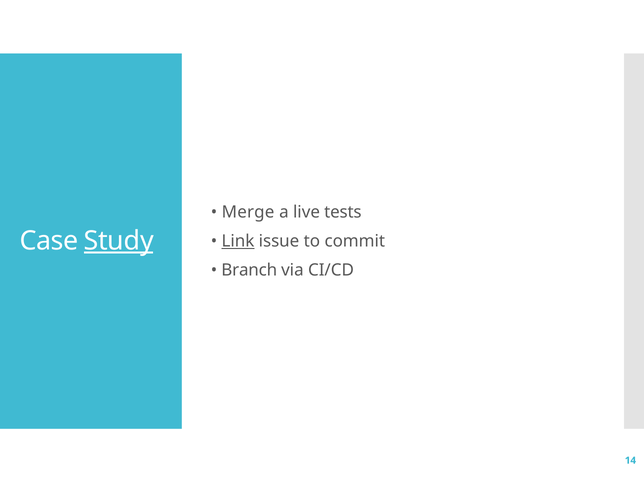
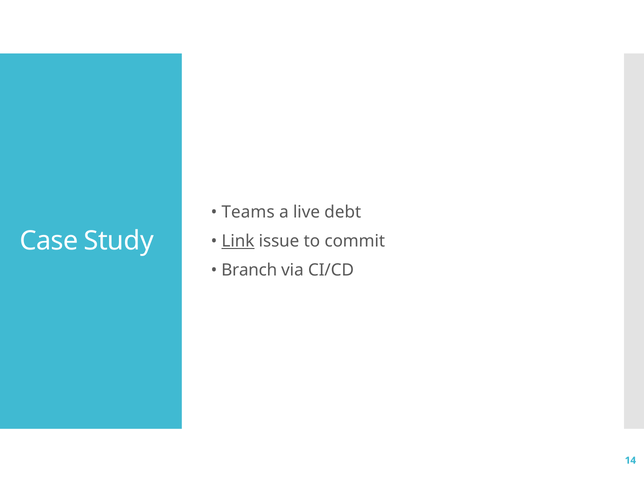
Merge: Merge -> Teams
tests: tests -> debt
Study underline: present -> none
